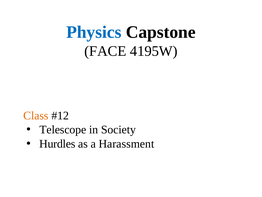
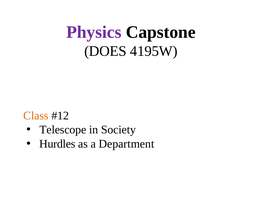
Physics colour: blue -> purple
FACE: FACE -> DOES
Harassment: Harassment -> Department
